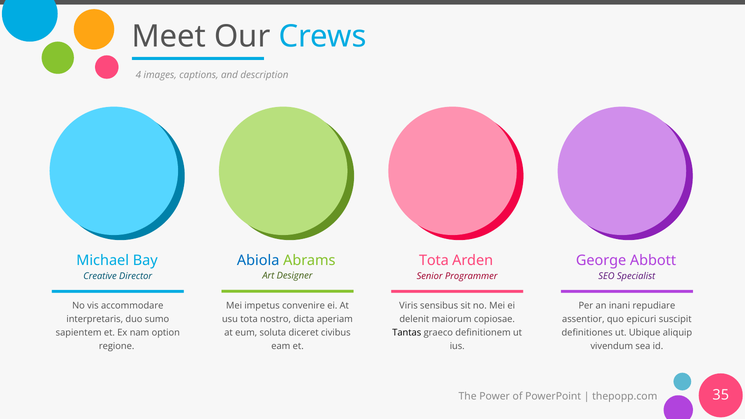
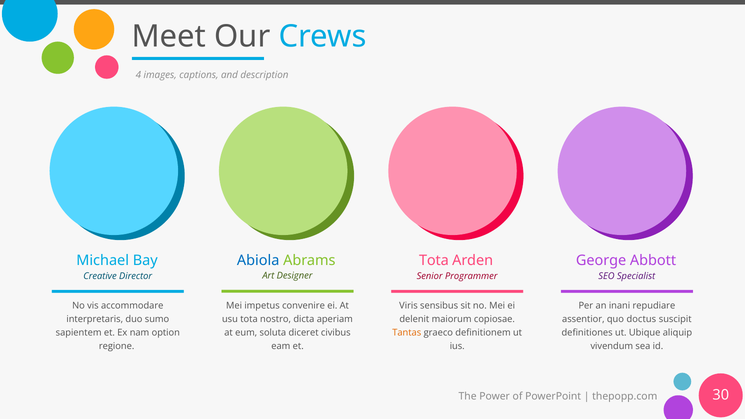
epicuri: epicuri -> doctus
Tantas colour: black -> orange
35: 35 -> 30
